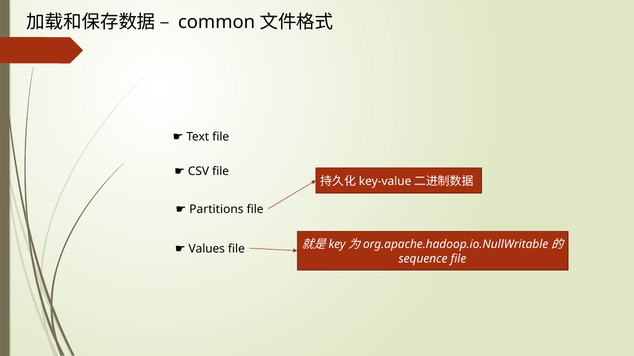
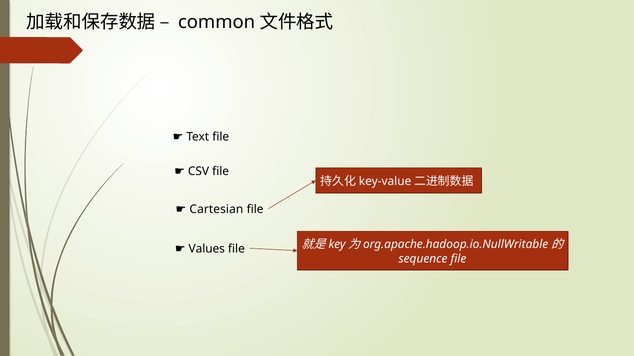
Partitions: Partitions -> Cartesian
